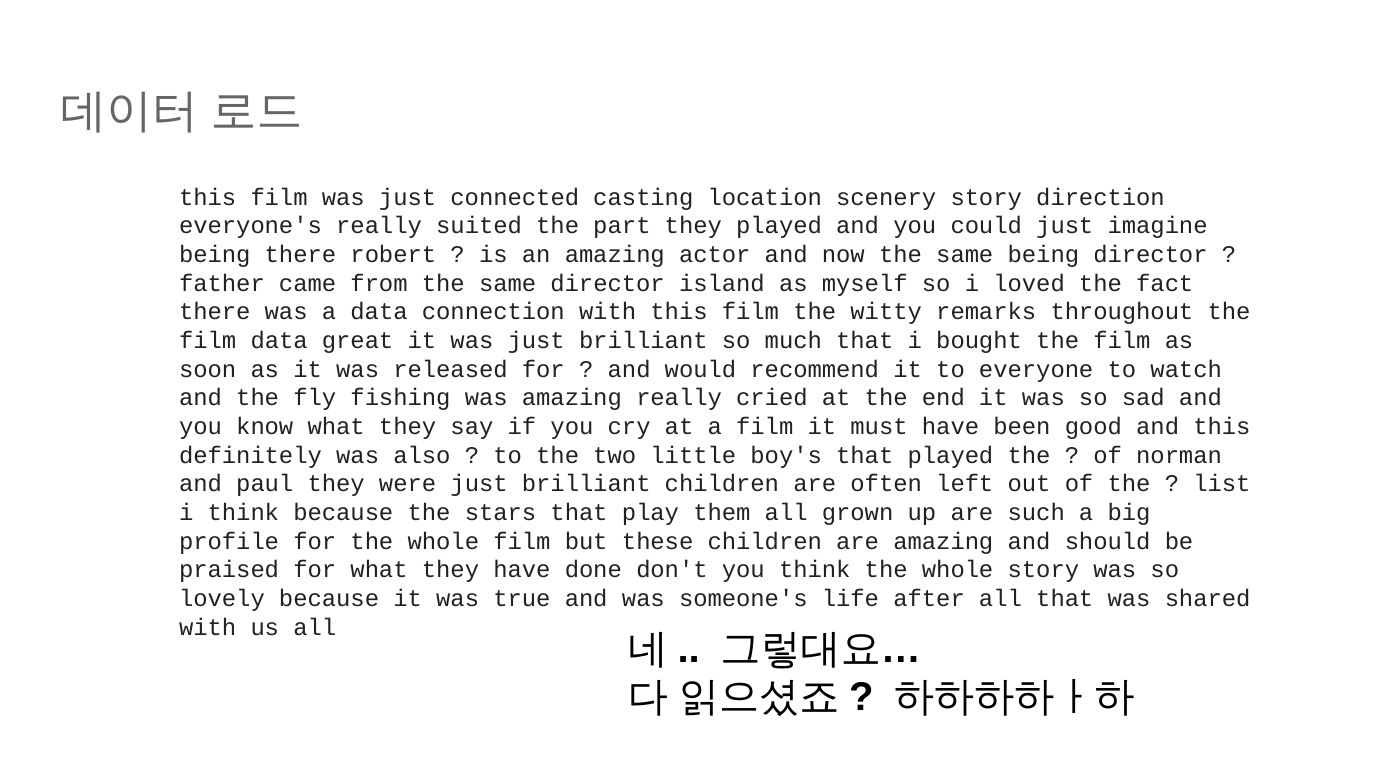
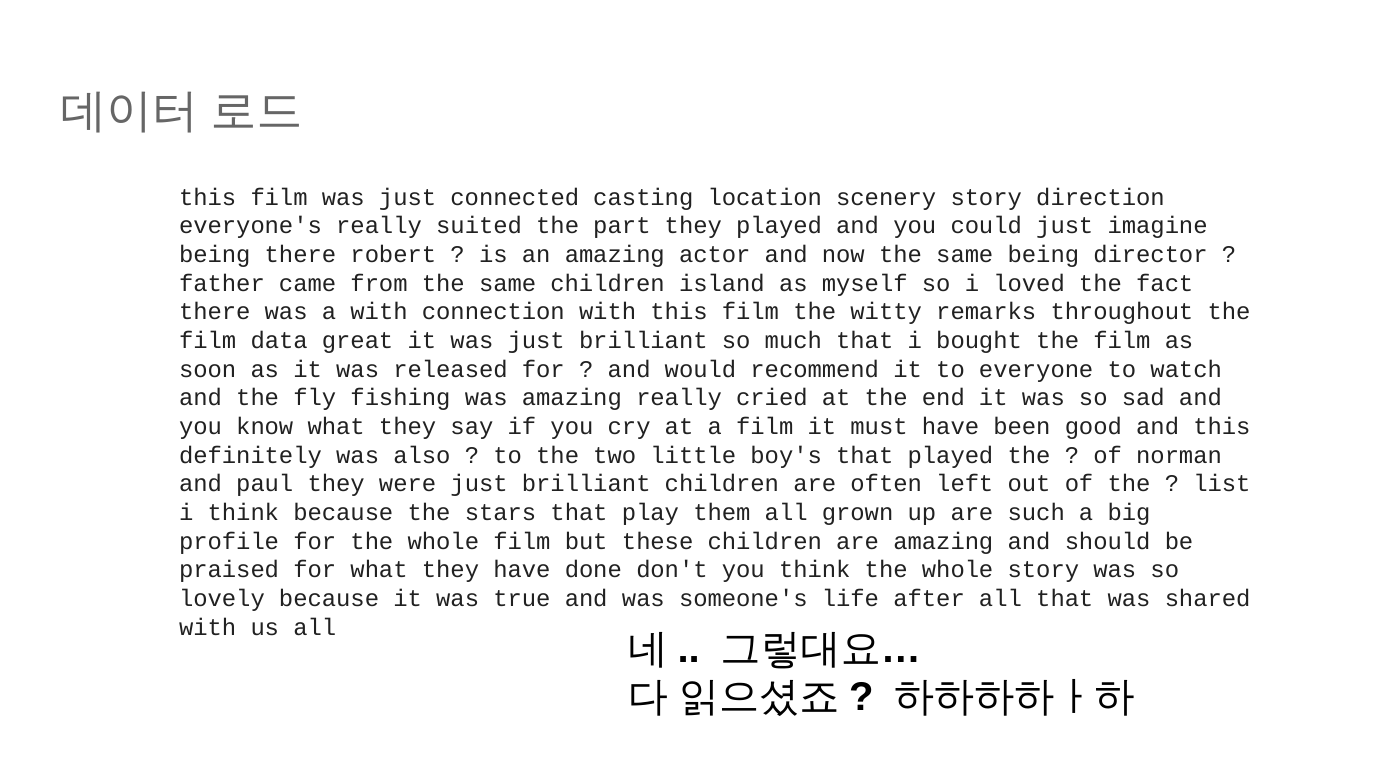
same director: director -> children
a data: data -> with
